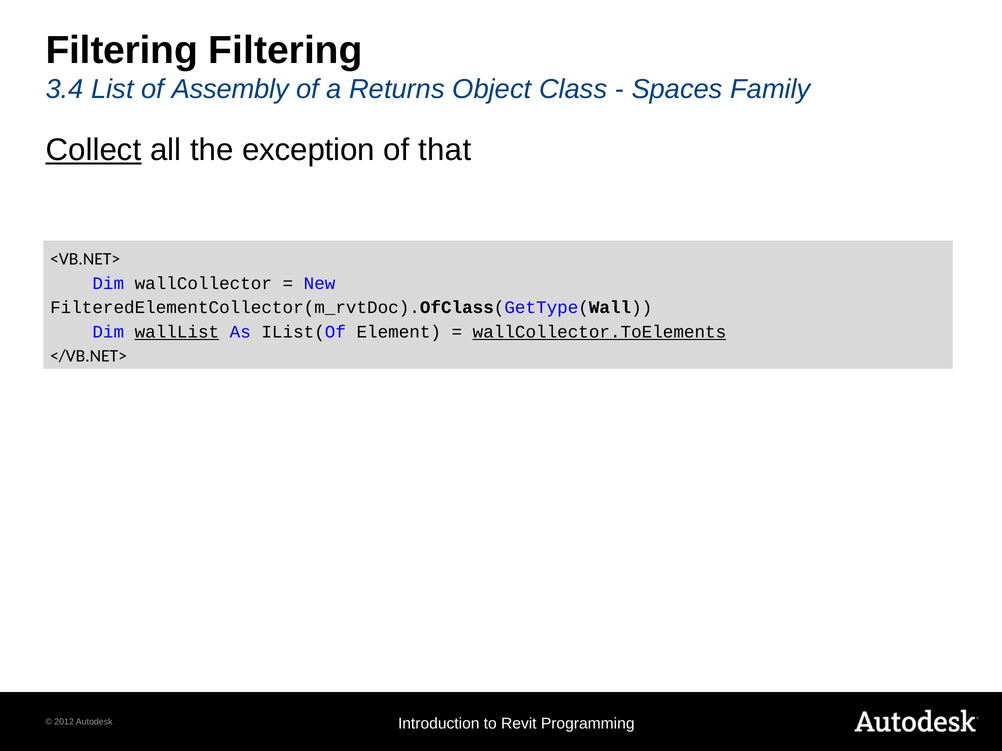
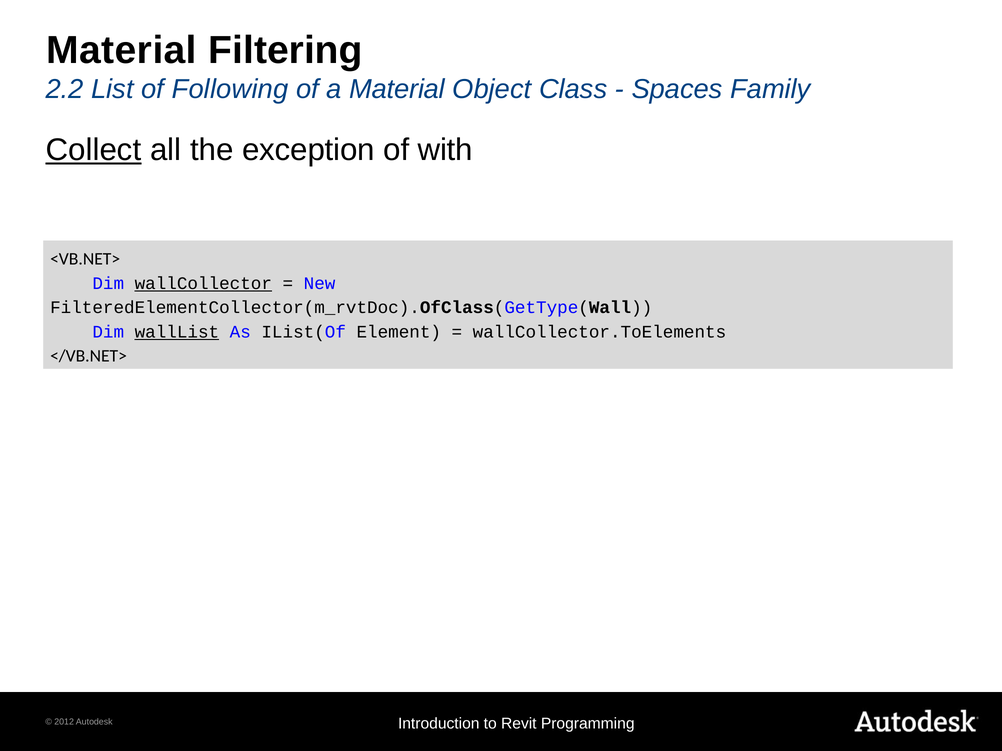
Filtering at (122, 50): Filtering -> Material
3.4: 3.4 -> 2.2
Assembly: Assembly -> Following
a Returns: Returns -> Material
that: that -> with
wallCollector underline: none -> present
wallCollector.ToElements underline: present -> none
